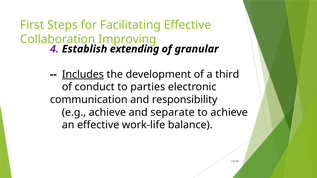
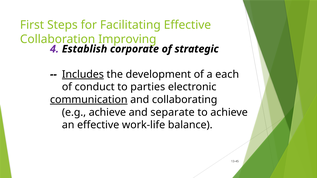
extending: extending -> corporate
granular: granular -> strategic
third: third -> each
communication underline: none -> present
responsibility: responsibility -> collaborating
